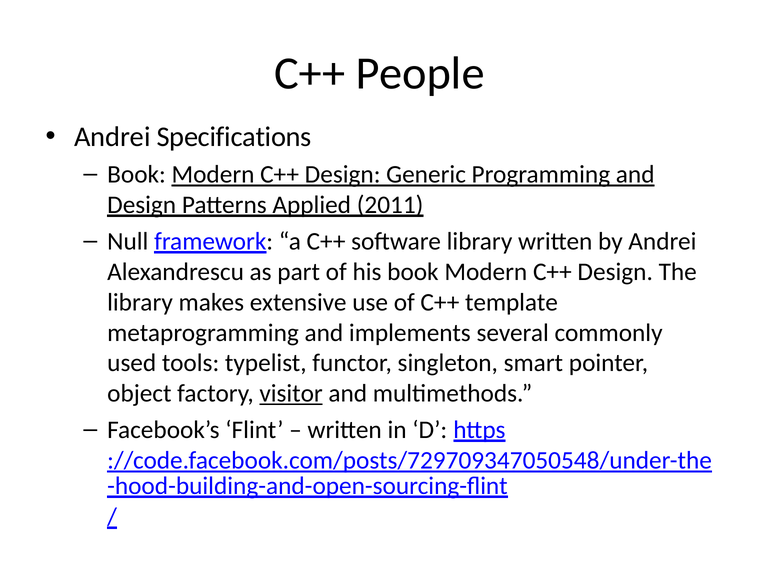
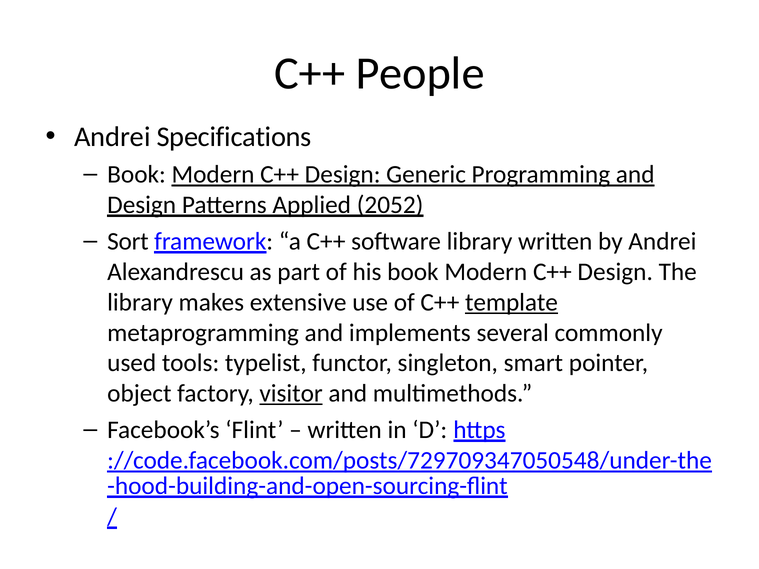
2011: 2011 -> 2052
Null: Null -> Sort
template underline: none -> present
